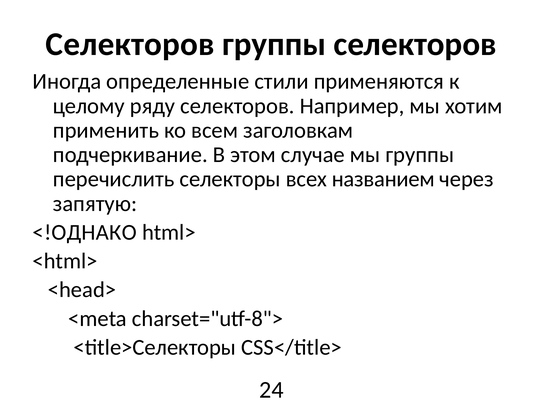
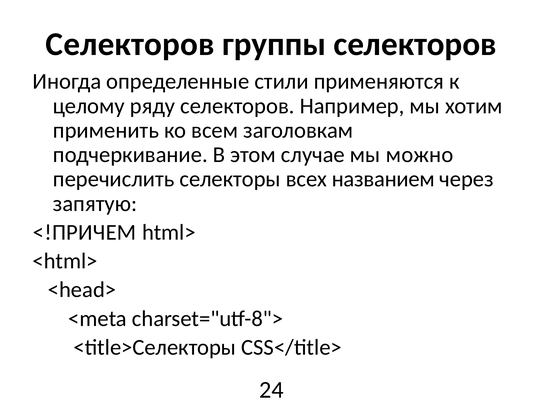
мы группы: группы -> можно
<!ОДНАКО: <!ОДНАКО -> <!ПРИЧЕМ
